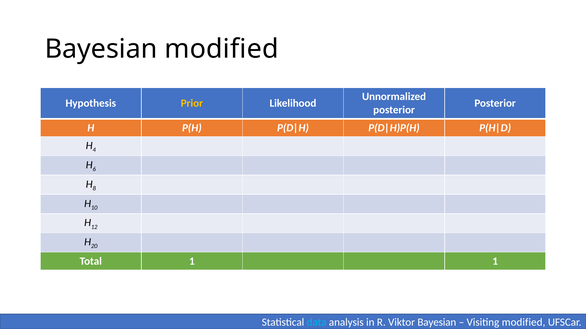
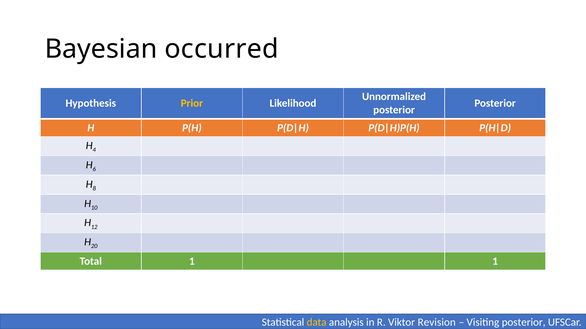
Bayesian modified: modified -> occurred
data colour: light blue -> yellow
Viktor Bayesian: Bayesian -> Revision
Visiting modified: modified -> posterior
